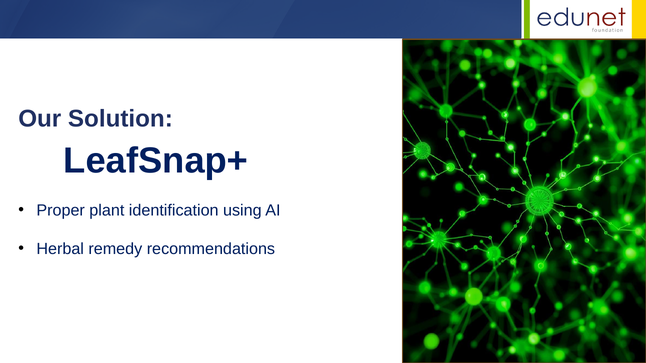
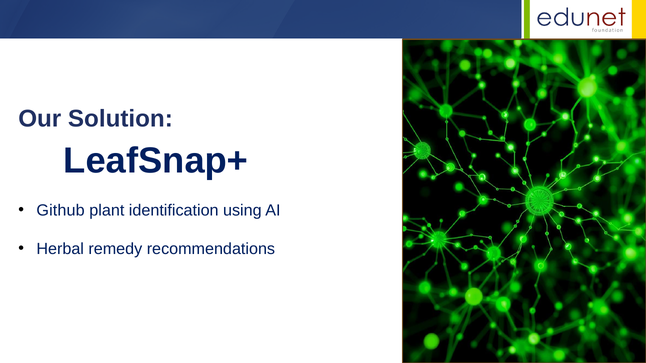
Proper: Proper -> Github
